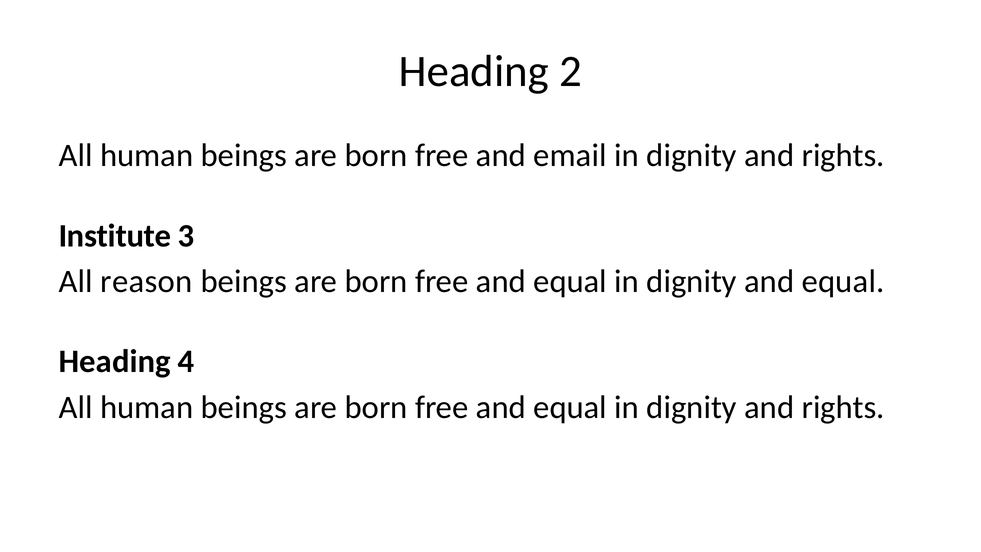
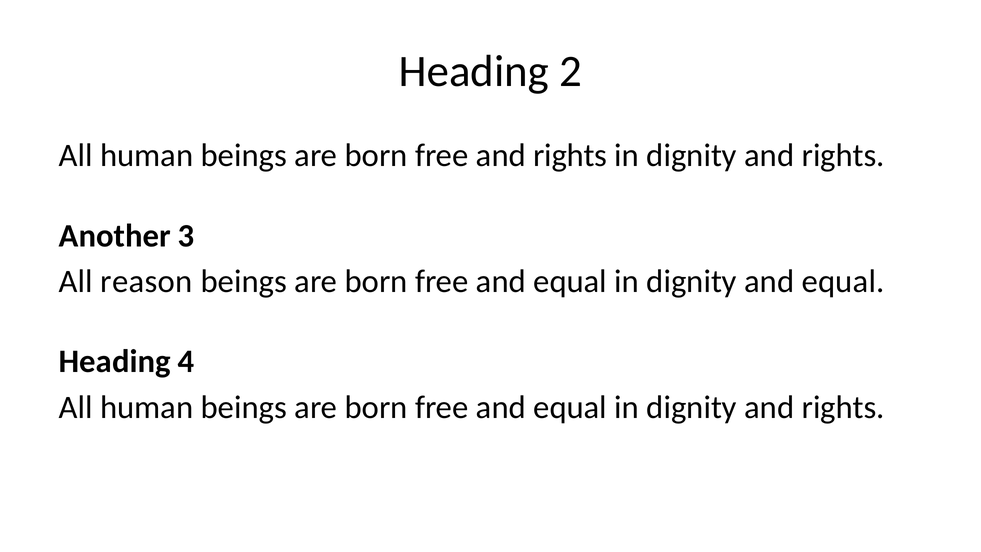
free and email: email -> rights
Institute: Institute -> Another
